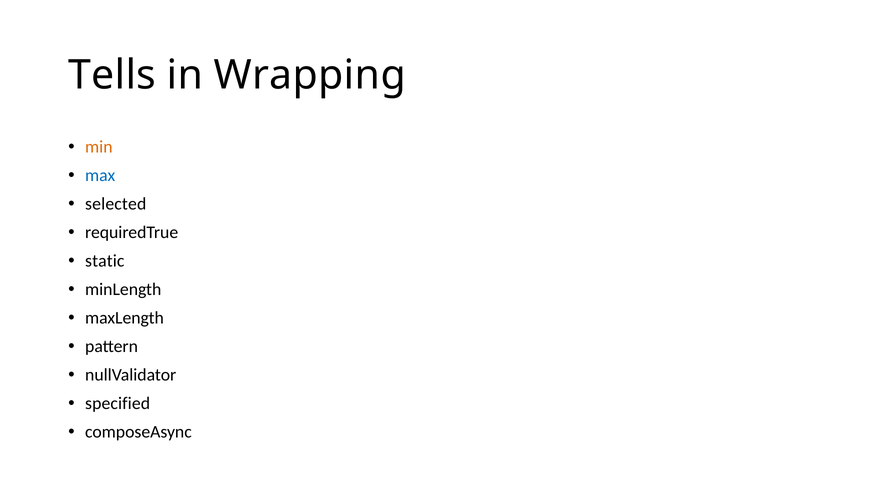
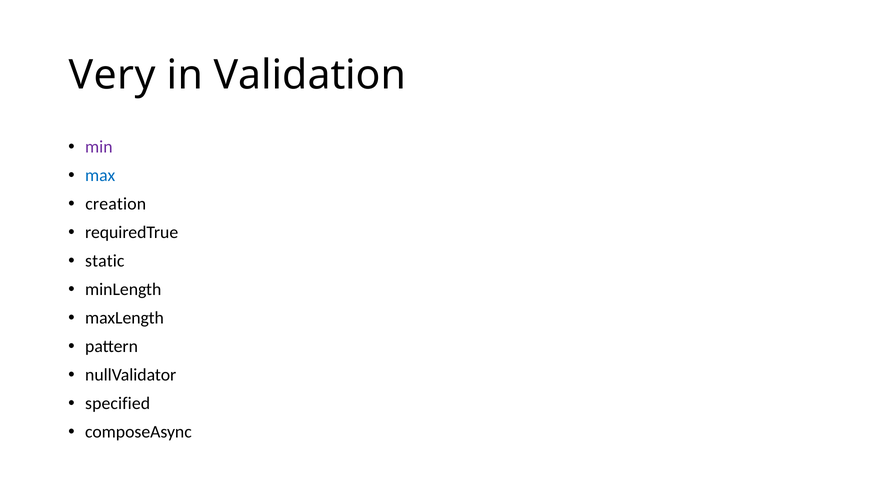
Tells: Tells -> Very
Wrapping: Wrapping -> Validation
min colour: orange -> purple
selected: selected -> creation
